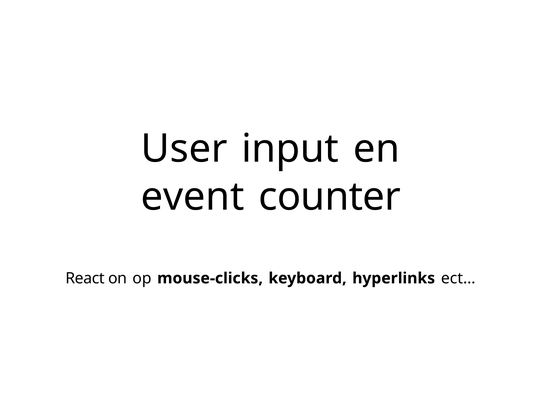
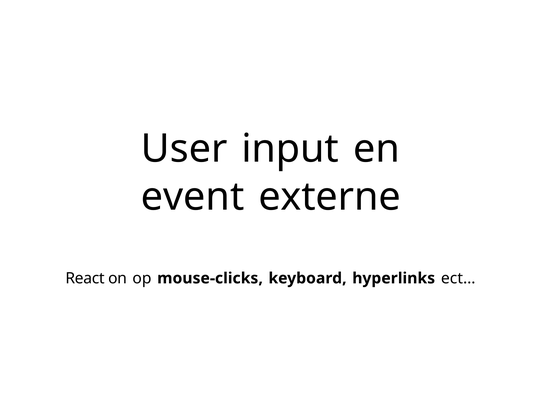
counter: counter -> externe
